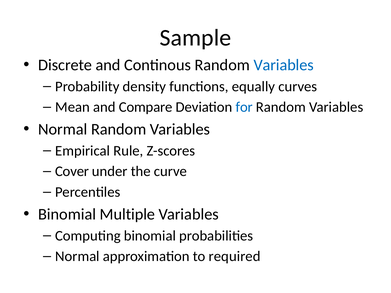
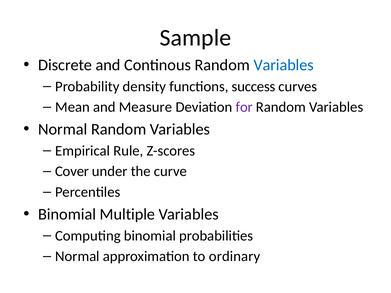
equally: equally -> success
Compare: Compare -> Measure
for colour: blue -> purple
required: required -> ordinary
